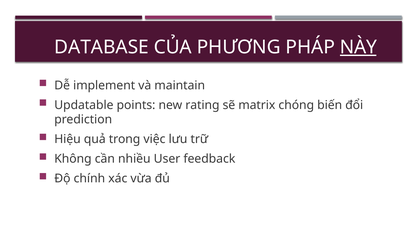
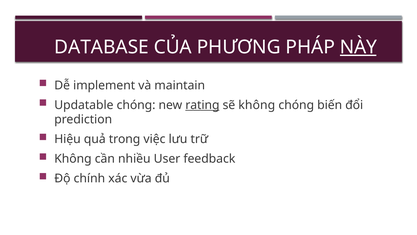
Updatable points: points -> chóng
rating underline: none -> present
sẽ matrix: matrix -> không
